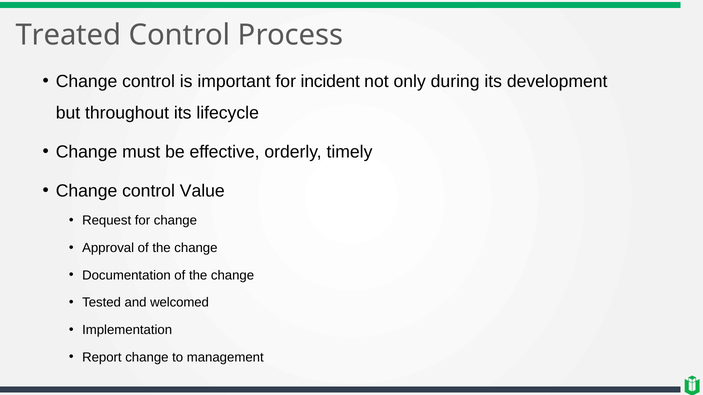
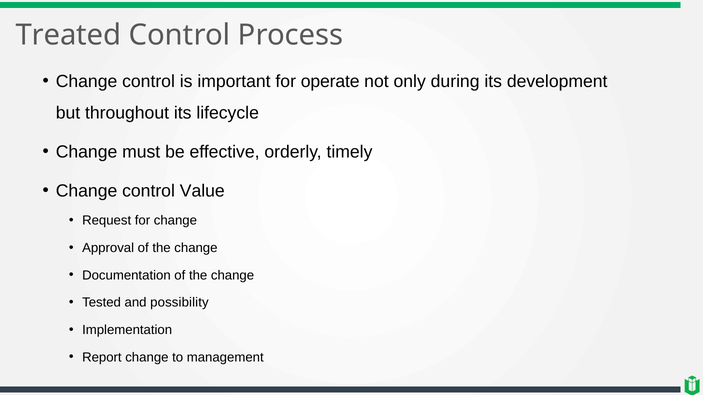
incident: incident -> operate
welcomed: welcomed -> possibility
